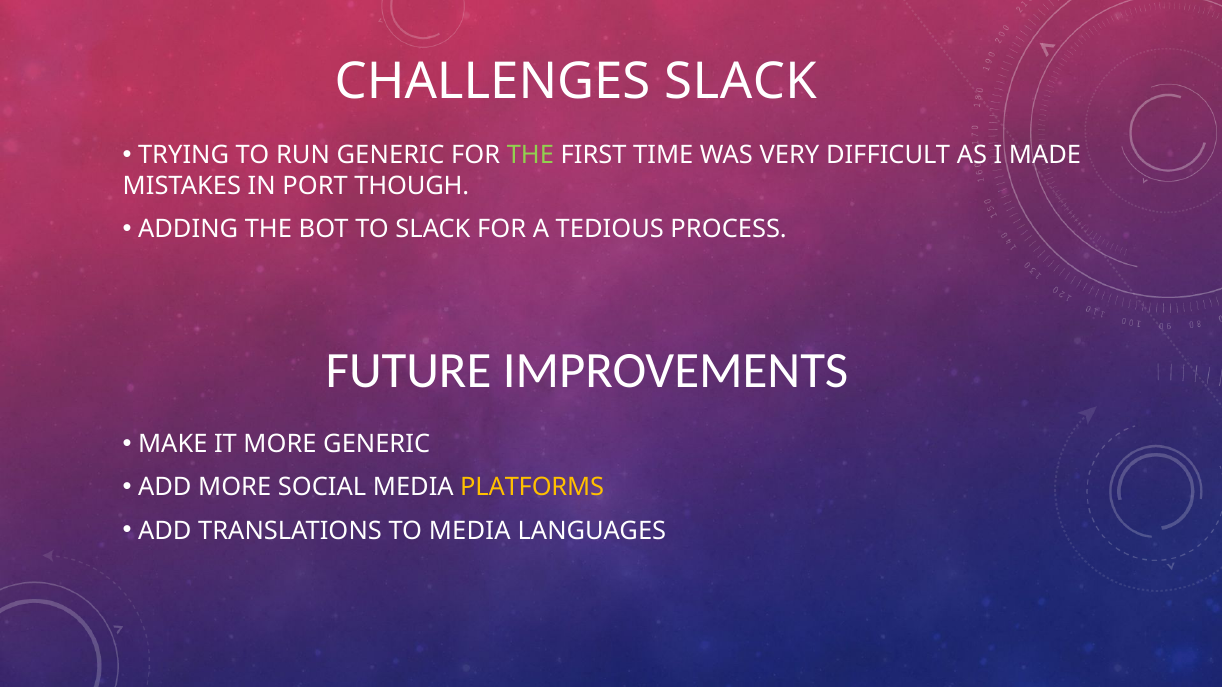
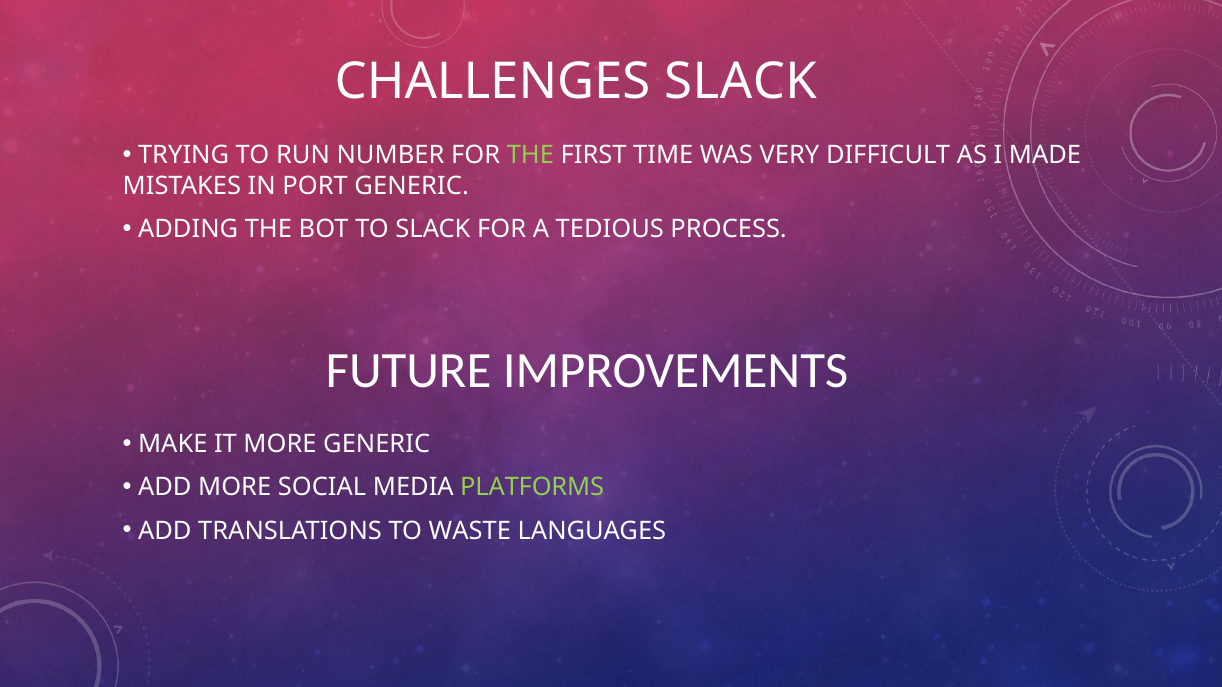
RUN GENERIC: GENERIC -> NUMBER
PORT THOUGH: THOUGH -> GENERIC
PLATFORMS colour: yellow -> light green
TO MEDIA: MEDIA -> WASTE
